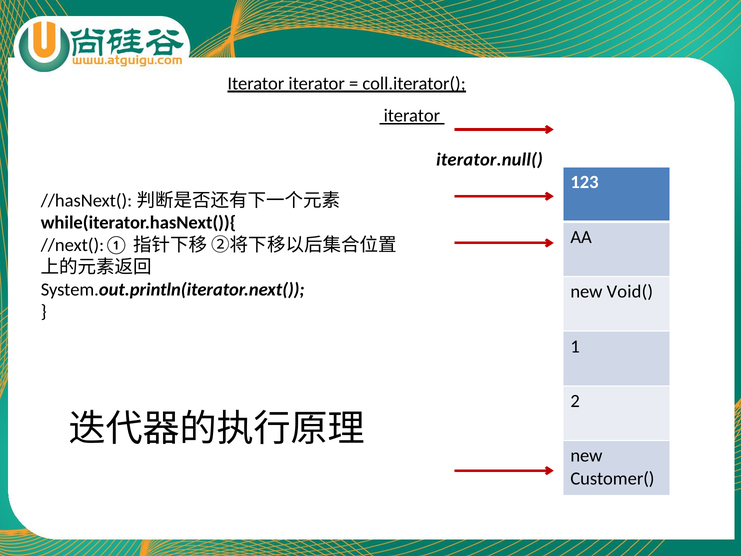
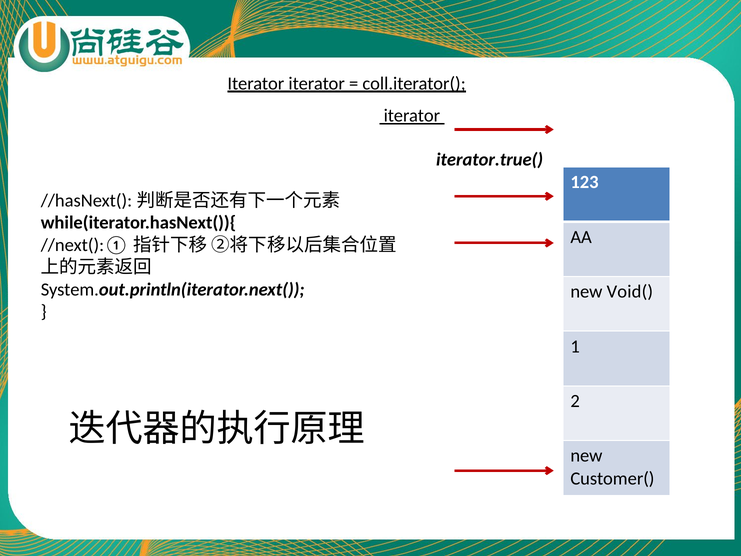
iterator.null(: iterator.null( -> iterator.true(
